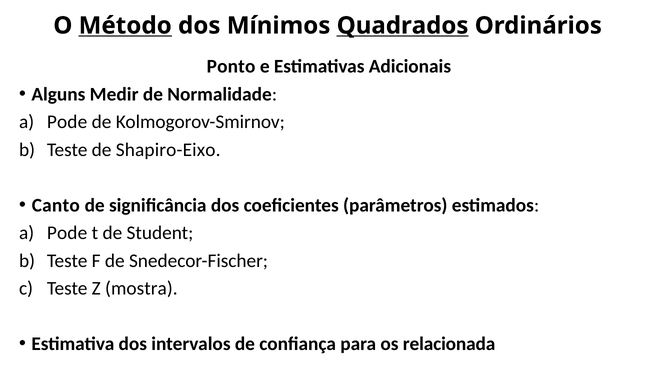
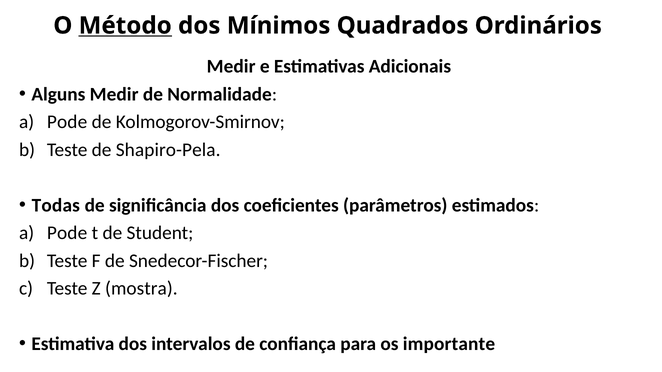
Quadrados underline: present -> none
Ponto at (231, 67): Ponto -> Medir
Shapiro-Eixo: Shapiro-Eixo -> Shapiro-Pela
Canto: Canto -> Todas
relacionada: relacionada -> importante
